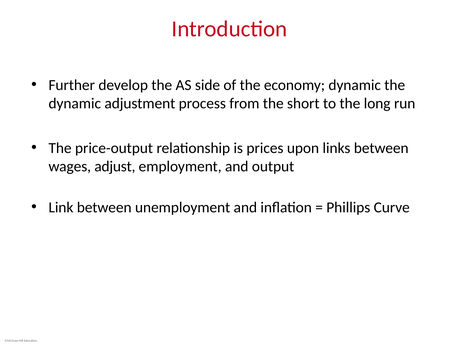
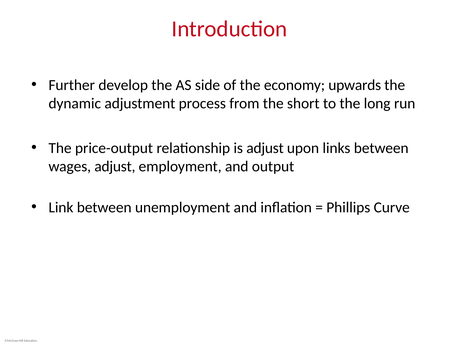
economy dynamic: dynamic -> upwards
is prices: prices -> adjust
